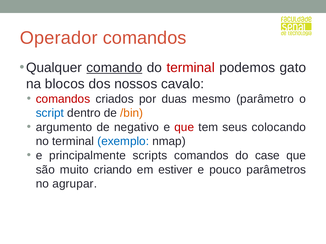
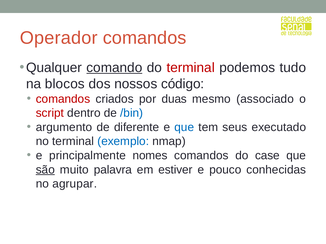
gato: gato -> tudo
cavalo: cavalo -> código
parâmetro: parâmetro -> associado
script colour: blue -> red
/bin colour: orange -> blue
negativo: negativo -> diferente
que at (184, 128) colour: red -> blue
colocando: colocando -> executado
scripts: scripts -> nomes
são underline: none -> present
criando: criando -> palavra
parâmetros: parâmetros -> conhecidas
